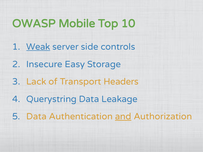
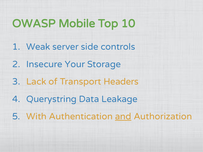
Weak underline: present -> none
Easy: Easy -> Your
Data at (36, 117): Data -> With
